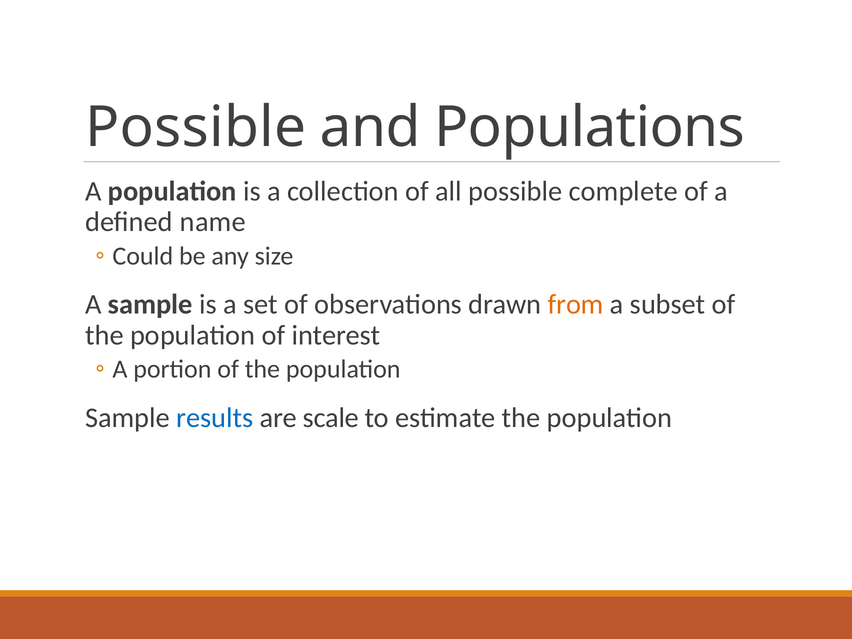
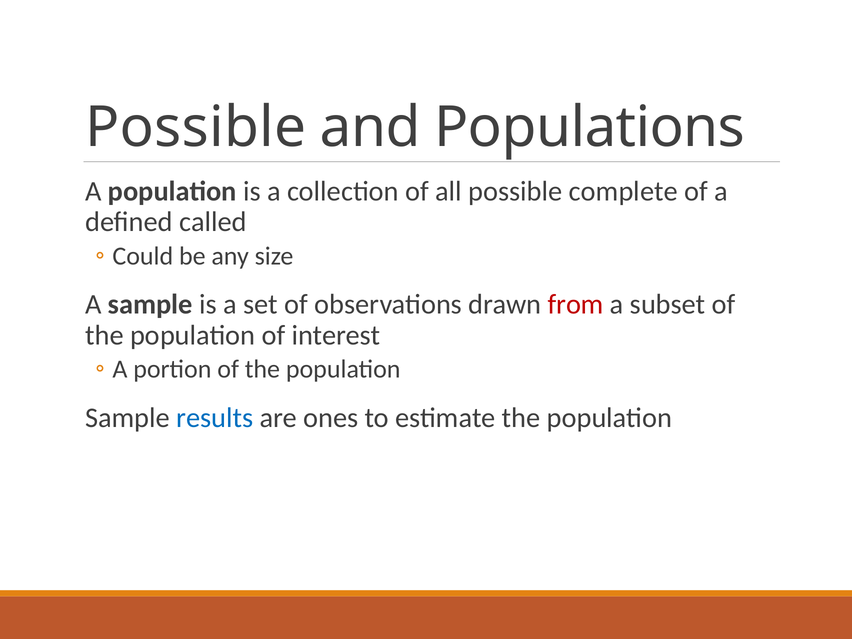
name: name -> called
from colour: orange -> red
scale: scale -> ones
